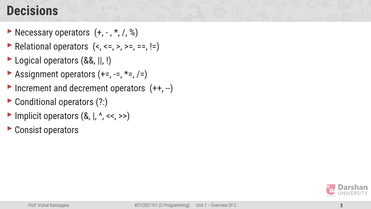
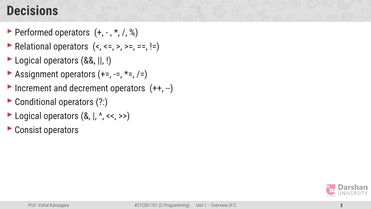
Necessary: Necessary -> Performed
Implicit at (28, 116): Implicit -> Logical
